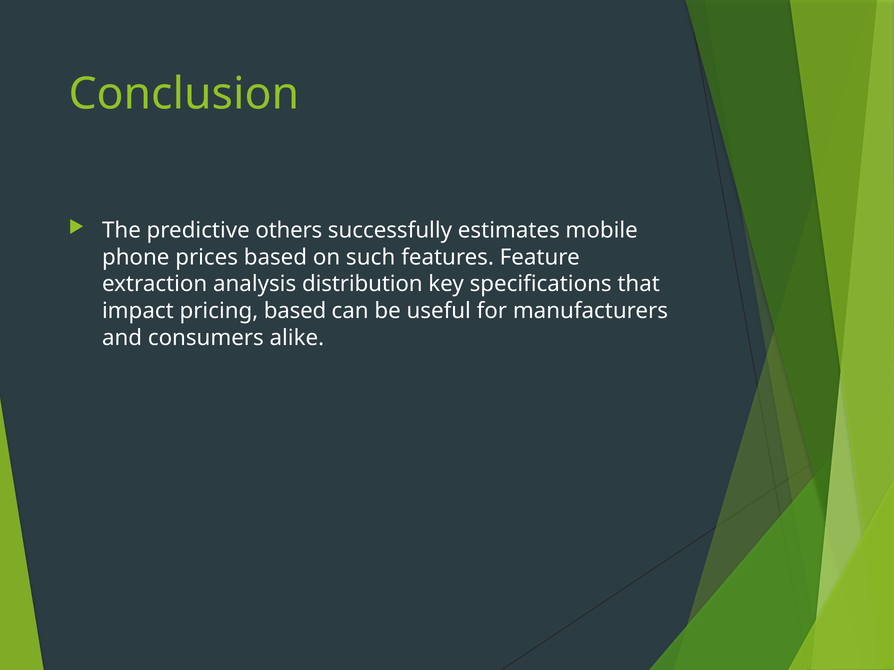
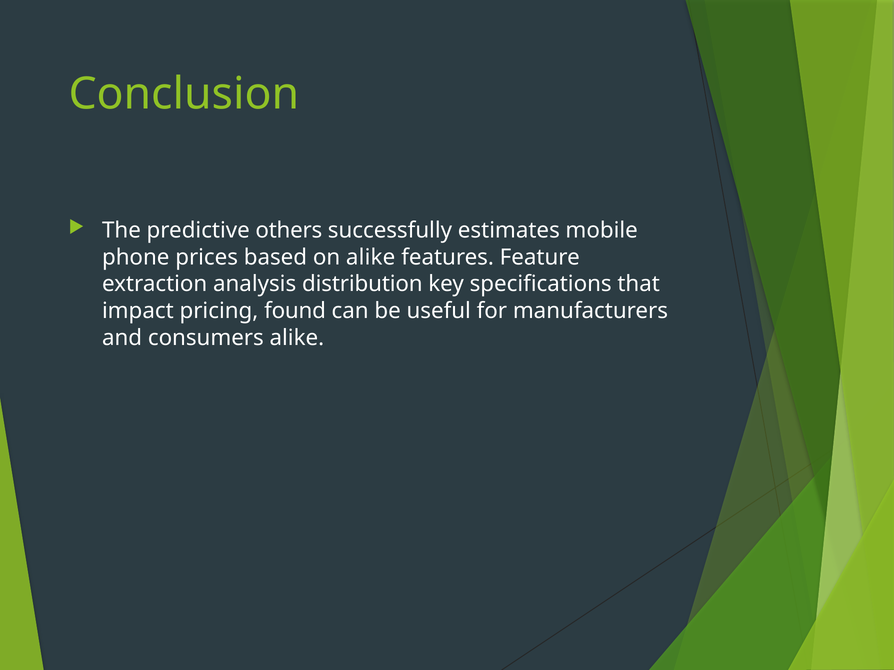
on such: such -> alike
pricing based: based -> found
